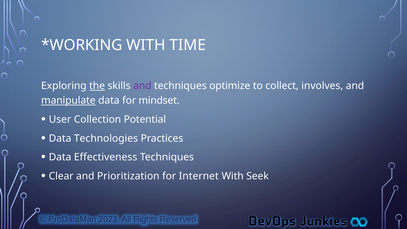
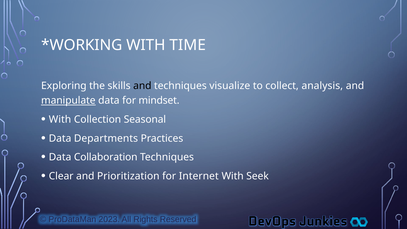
the underline: present -> none
and at (142, 86) colour: purple -> black
optimize: optimize -> visualize
involves: involves -> analysis
User at (60, 119): User -> With
Potential: Potential -> Seasonal
Technologies: Technologies -> Departments
Effectiveness: Effectiveness -> Collaboration
